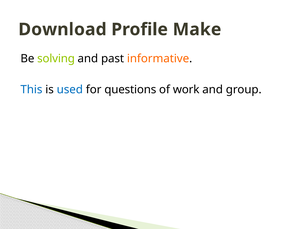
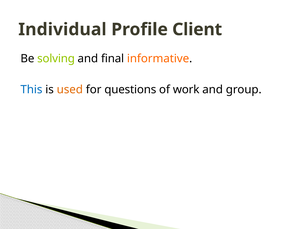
Download: Download -> Individual
Make: Make -> Client
past: past -> final
used colour: blue -> orange
